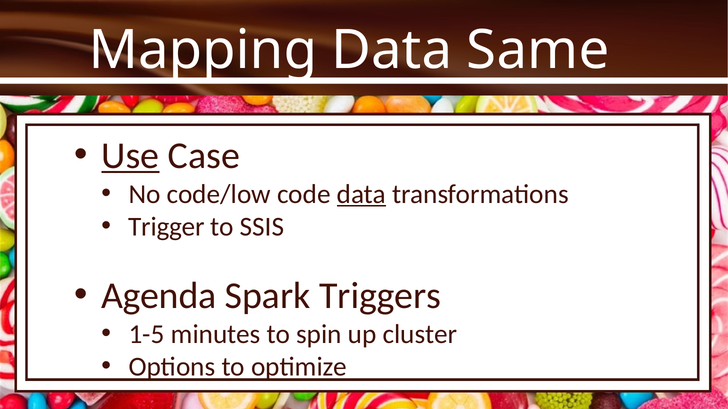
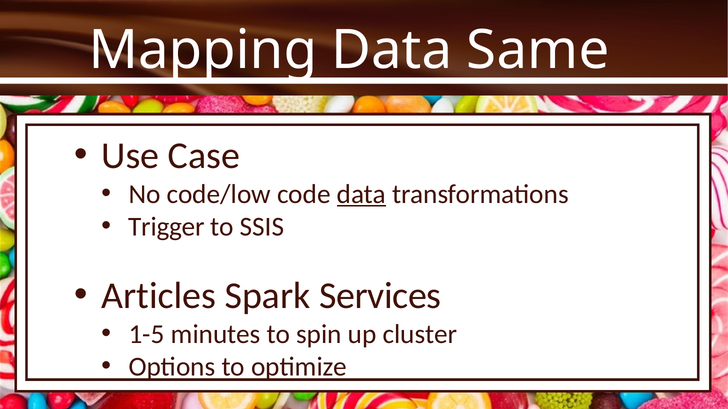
Use underline: present -> none
Agenda: Agenda -> Articles
Triggers: Triggers -> Services
